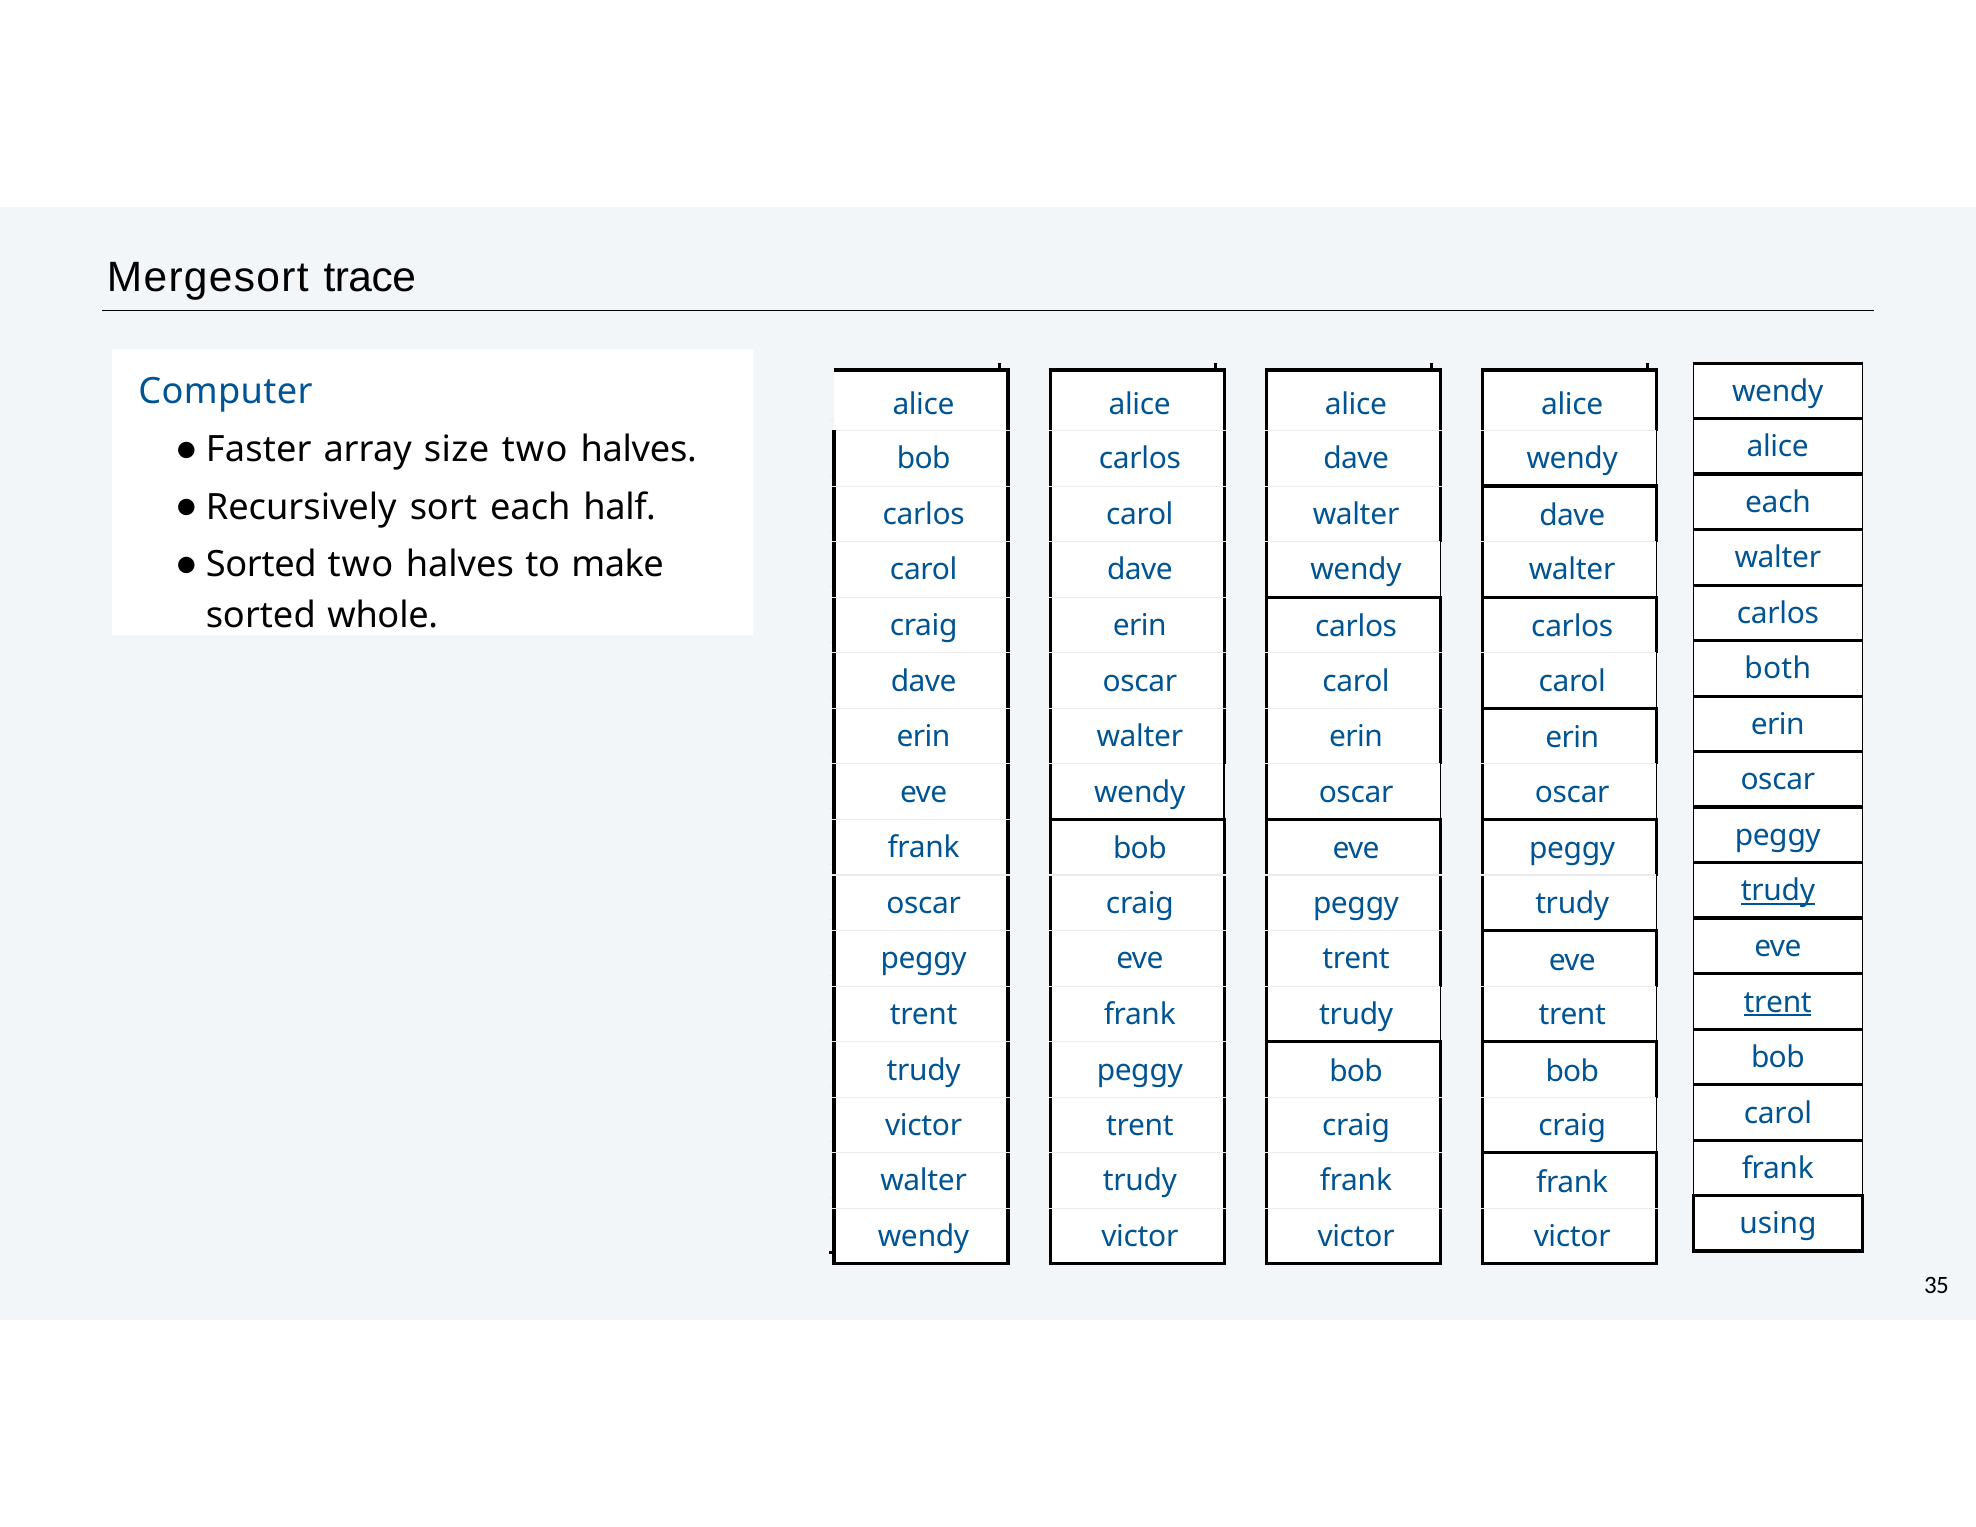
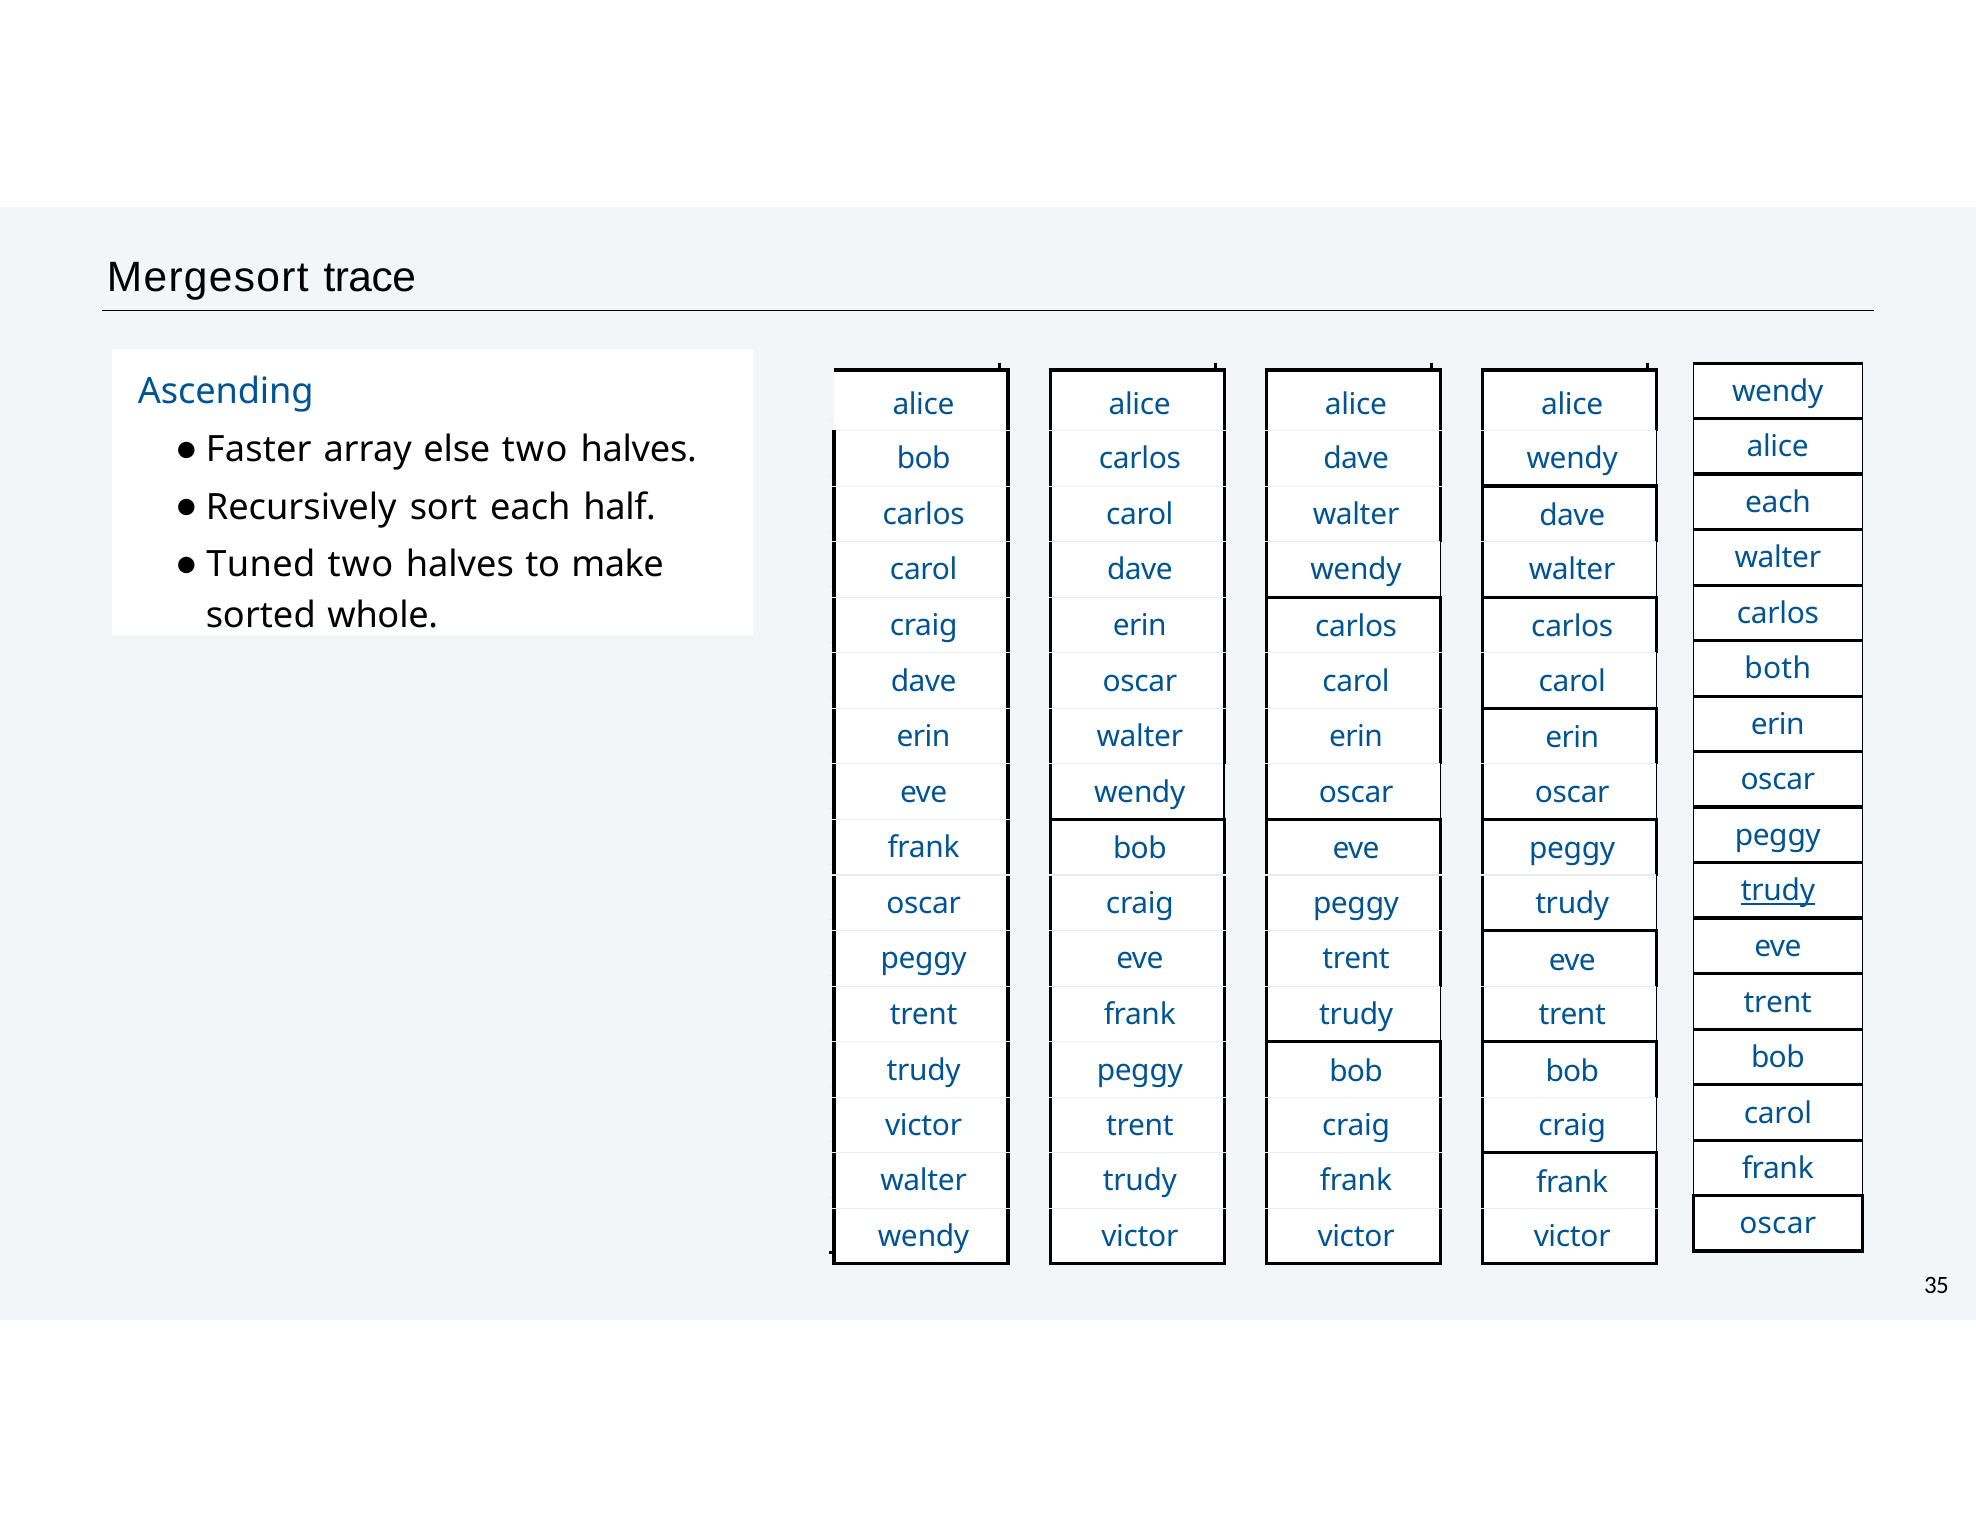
Computer: Computer -> Ascending
size: size -> else
Sorted at (261, 565): Sorted -> Tuned
trent at (1778, 1002) underline: present -> none
using at (1778, 1224): using -> oscar
